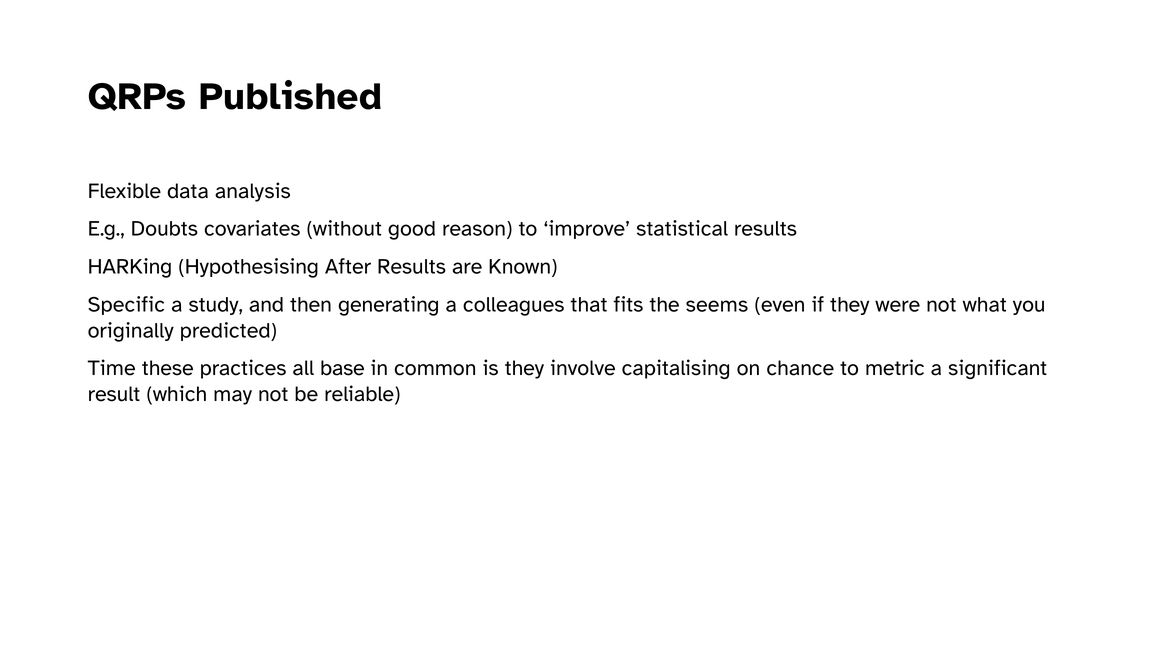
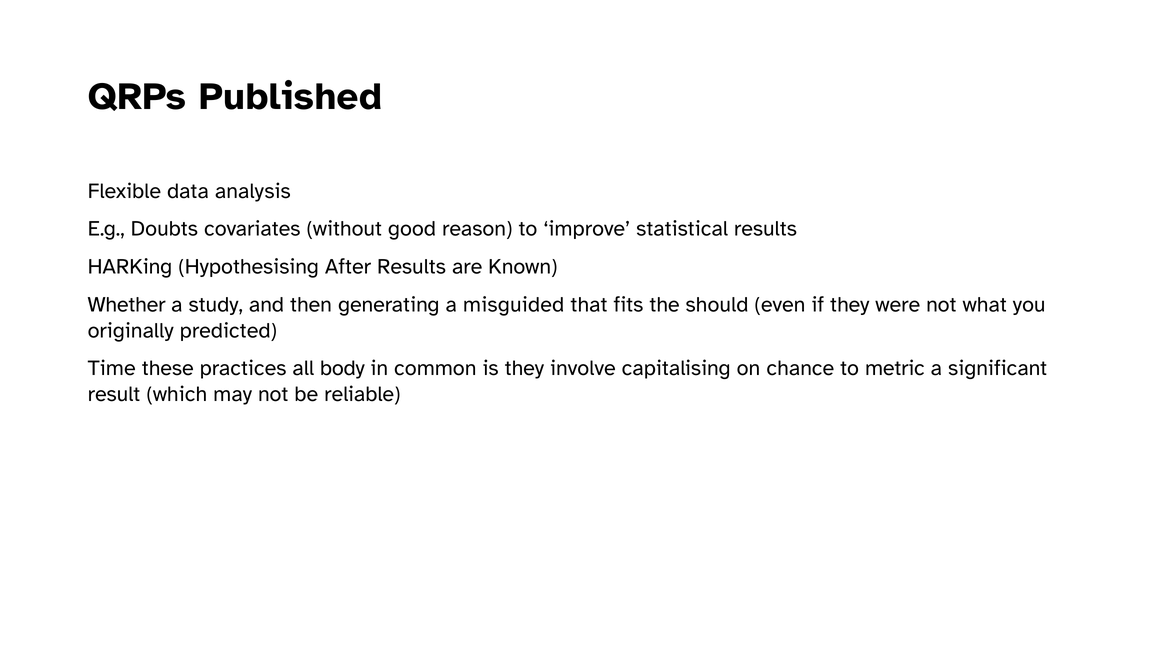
Specific: Specific -> Whether
colleagues: colleagues -> misguided
seems: seems -> should
base: base -> body
